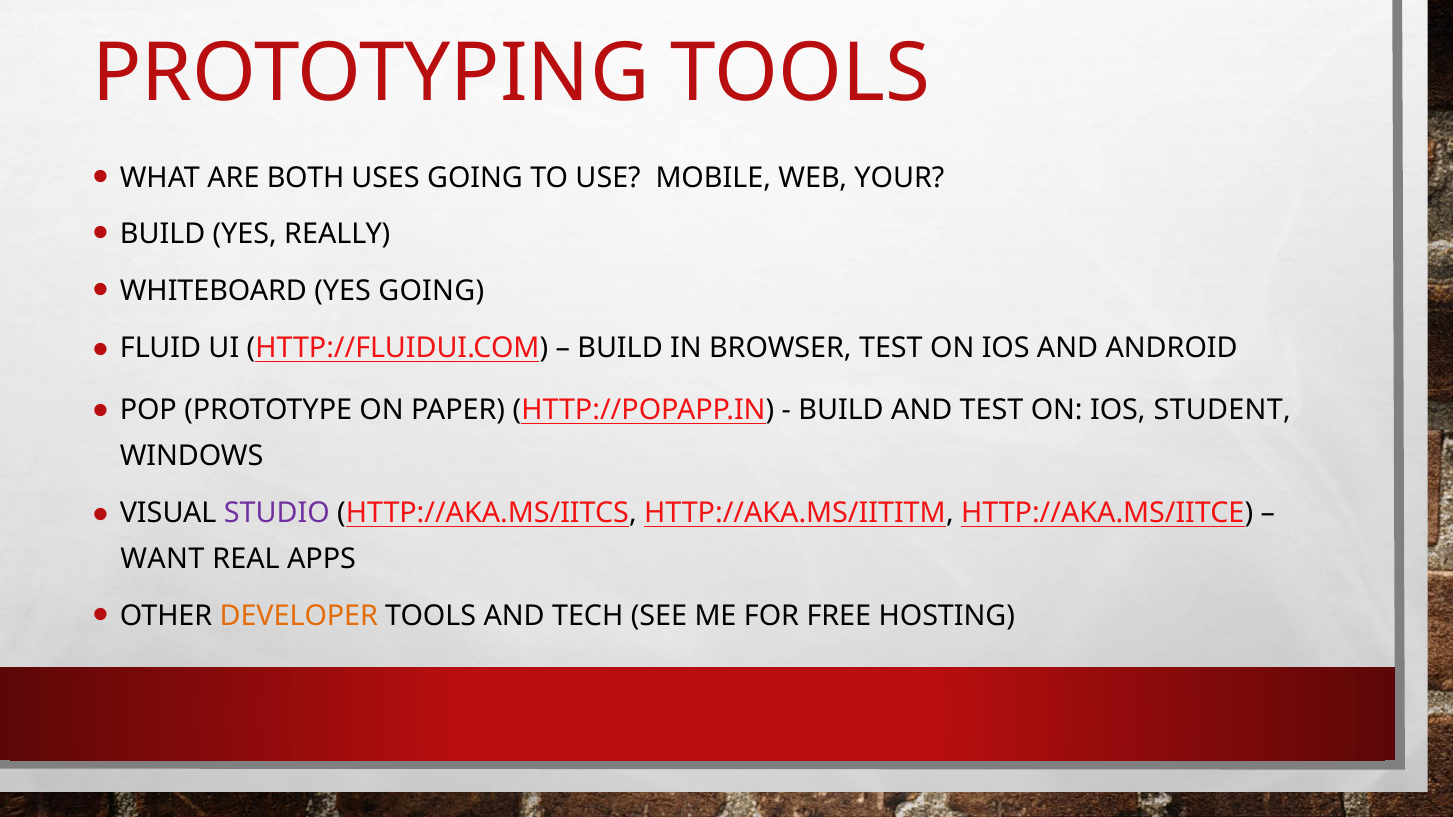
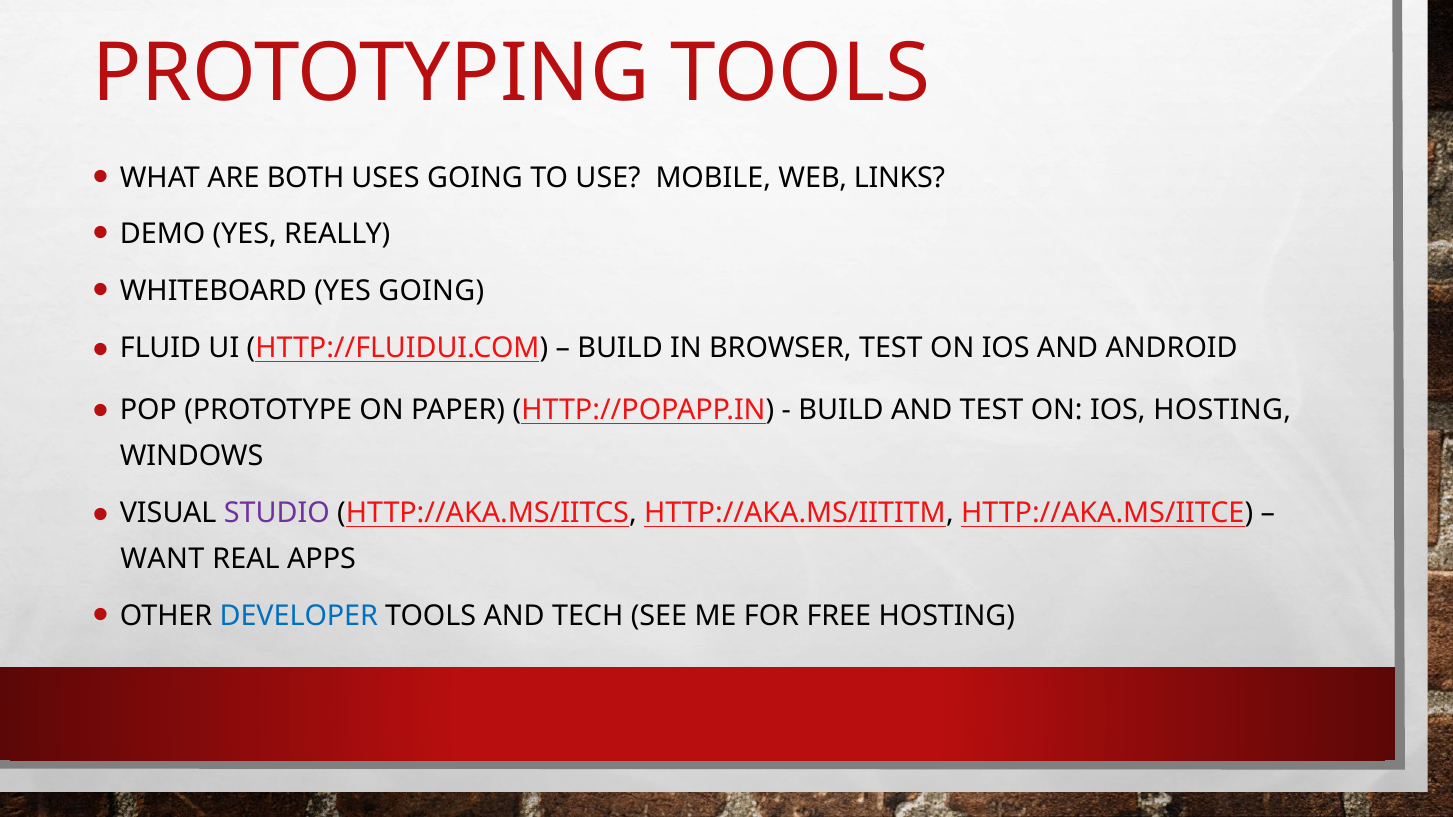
YOUR: YOUR -> LINKS
BUILD at (163, 234): BUILD -> DEMO
IOS STUDENT: STUDENT -> HOSTING
DEVELOPER colour: orange -> blue
